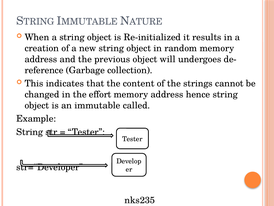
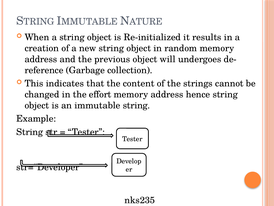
immutable called: called -> string
